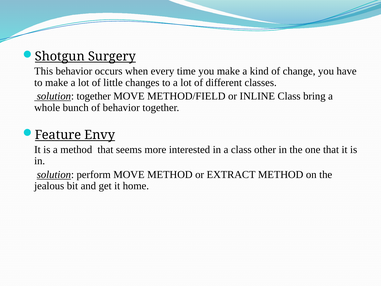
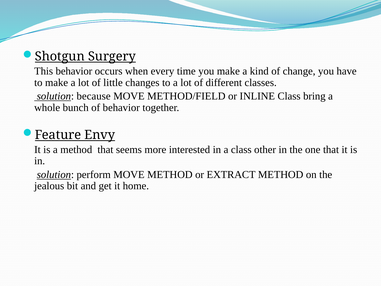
solution together: together -> because
